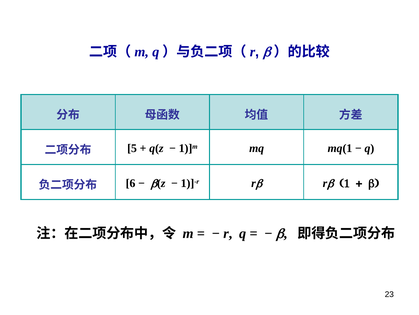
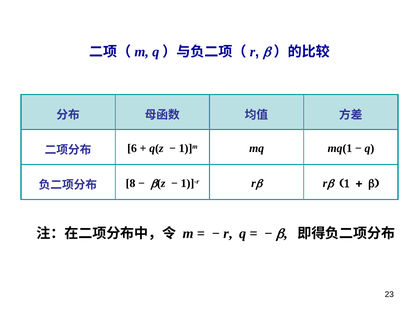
5: 5 -> 6
6: 6 -> 8
